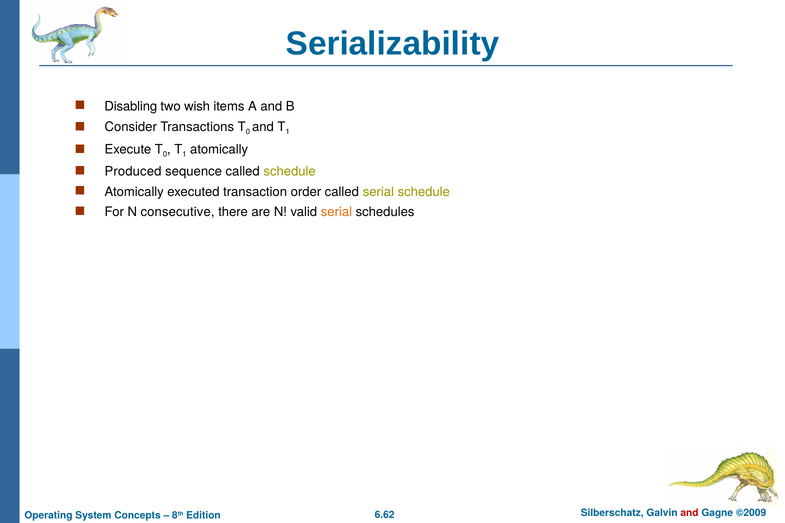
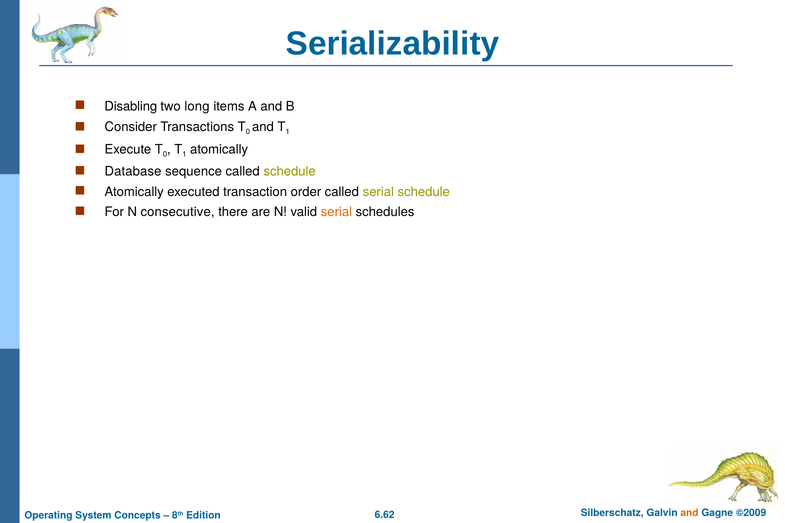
wish: wish -> long
Produced: Produced -> Database
and at (689, 513) colour: red -> orange
